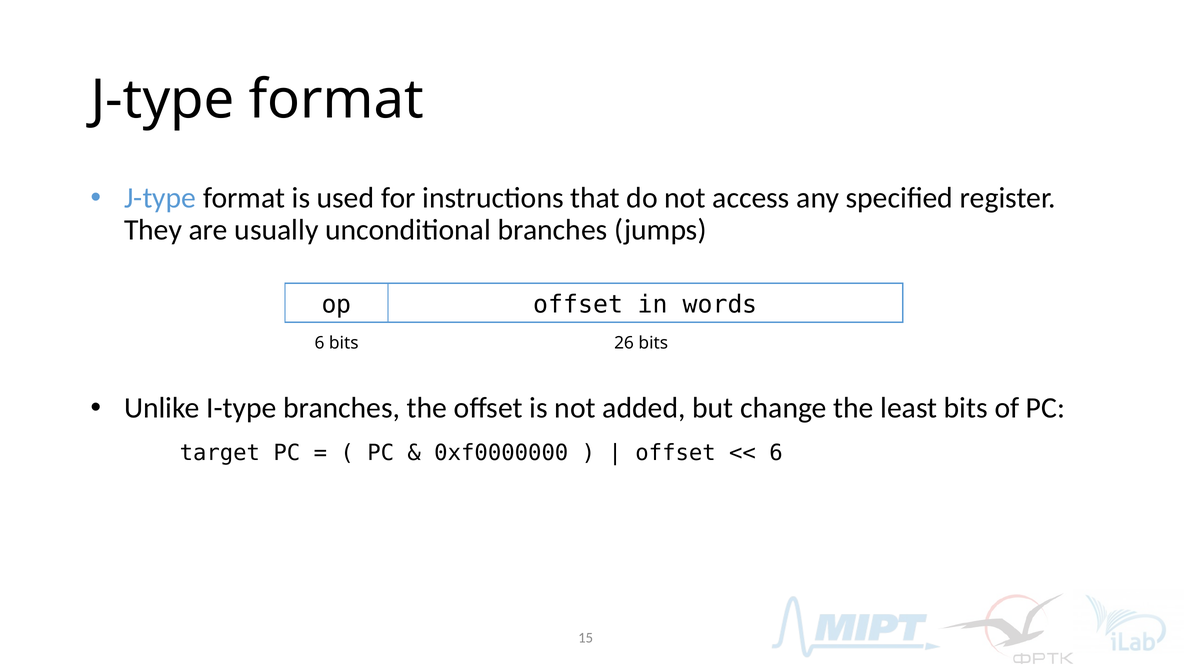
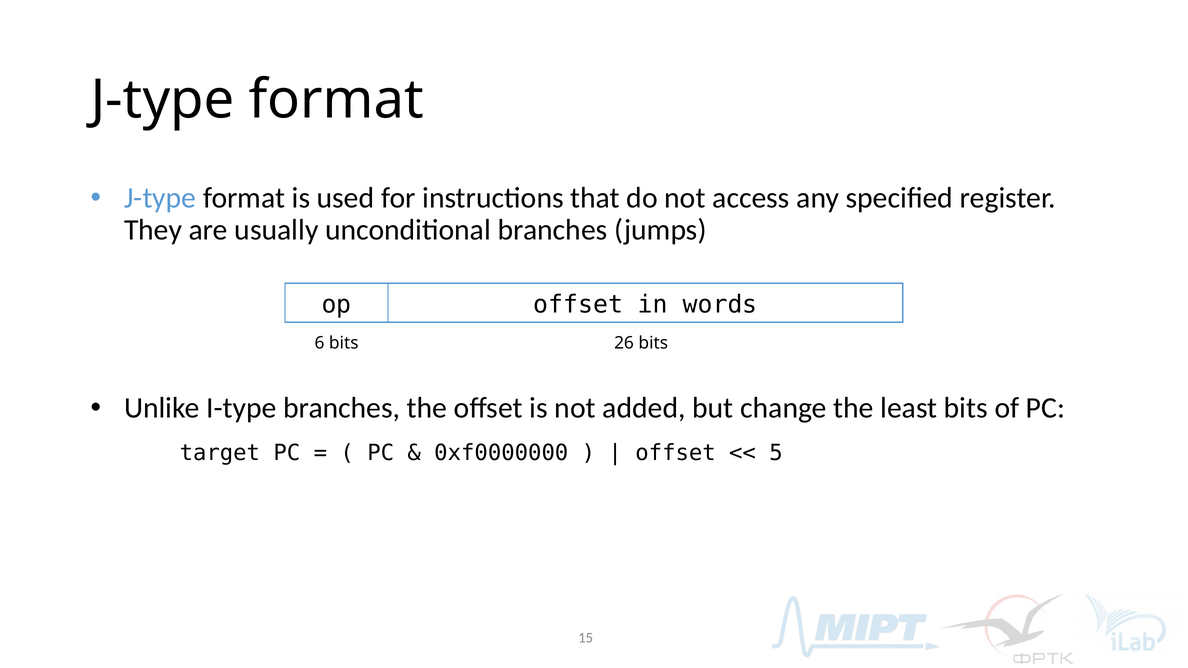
6 at (776, 453): 6 -> 5
